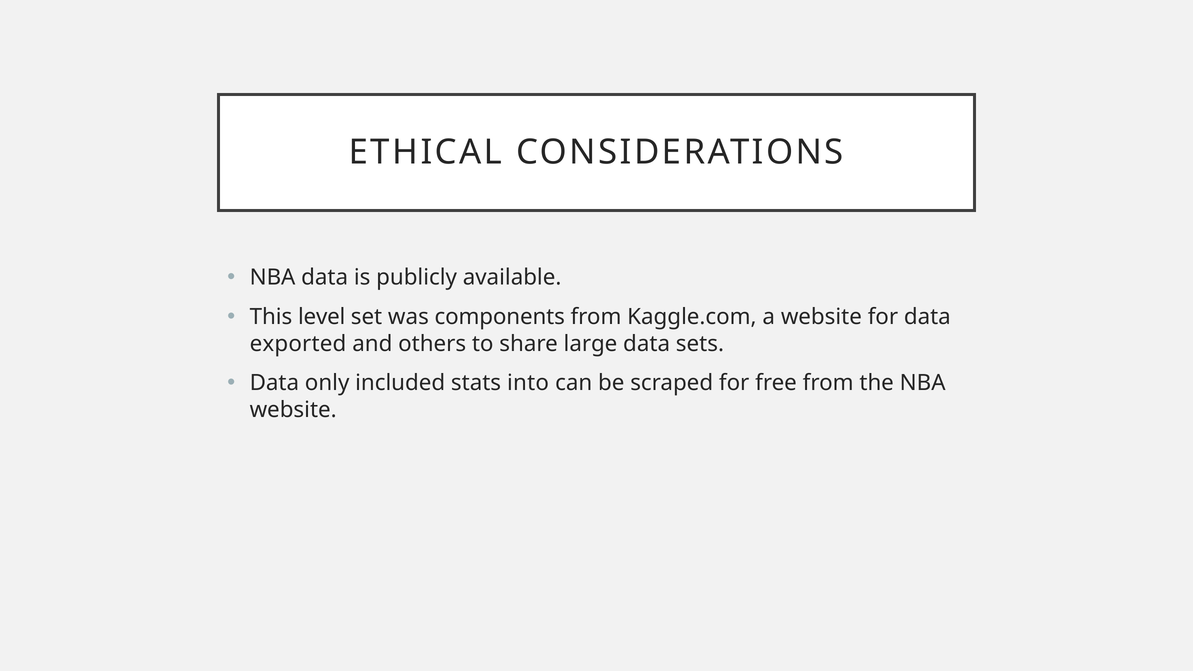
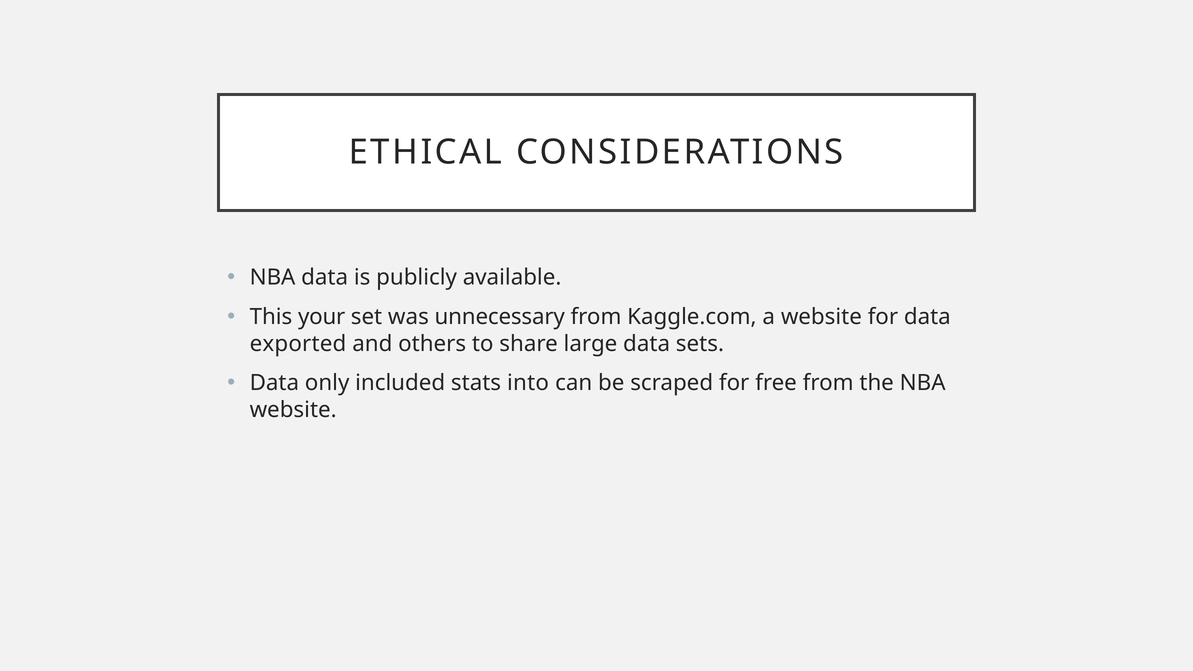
level: level -> your
components: components -> unnecessary
